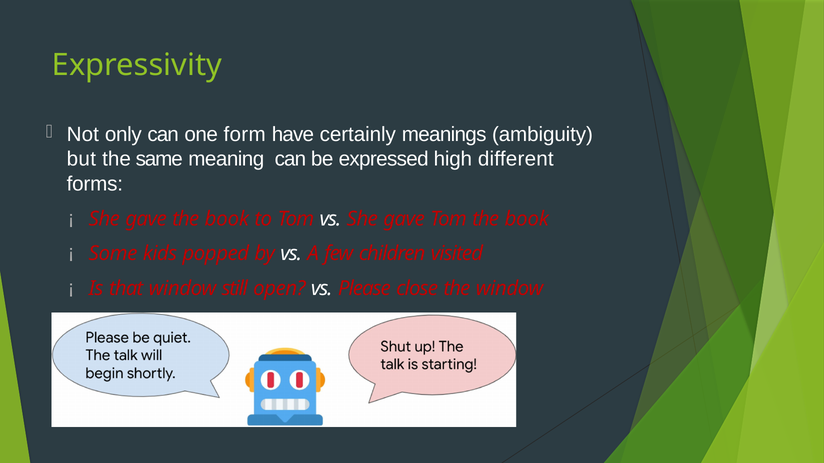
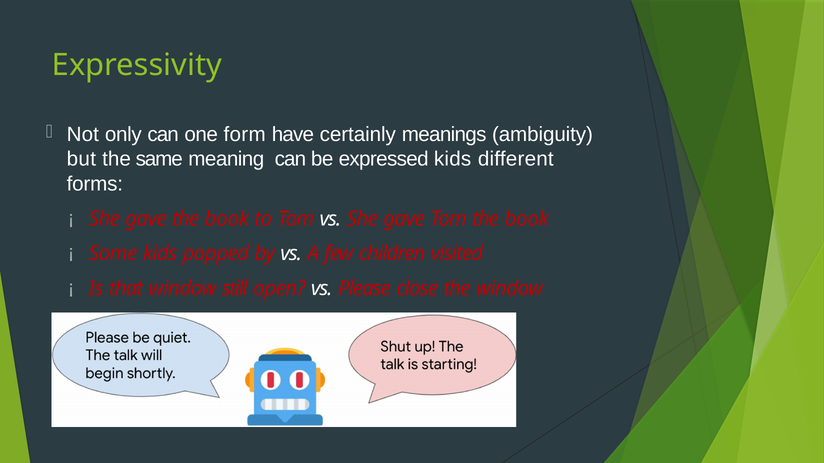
expressed high: high -> kids
